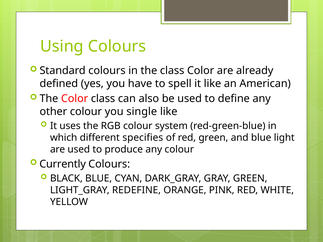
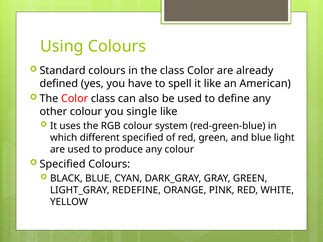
different specifies: specifies -> specified
Currently at (63, 164): Currently -> Specified
